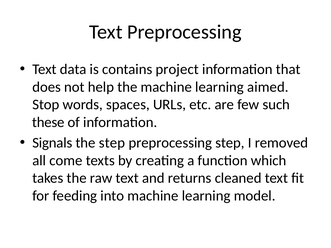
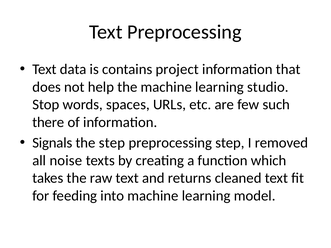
aimed: aimed -> studio
these: these -> there
come: come -> noise
